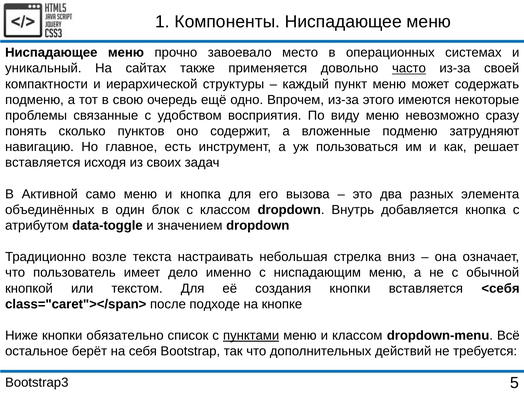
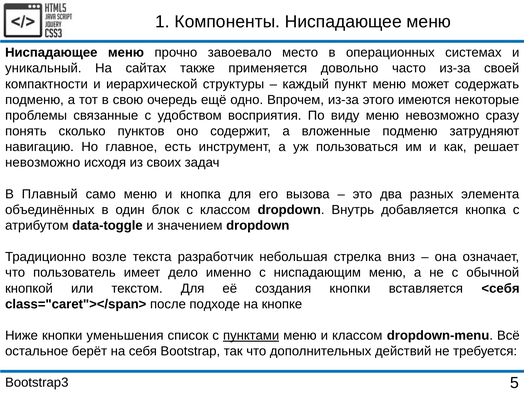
часто underline: present -> none
вставляется at (43, 163): вставляется -> невозможно
Активной: Активной -> Плавный
настраивать: настраивать -> разработчик
обязательно: обязательно -> уменьшения
